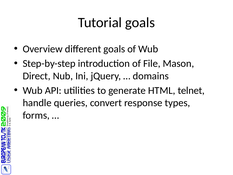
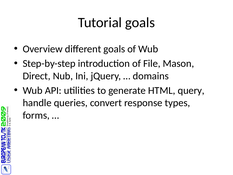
telnet: telnet -> query
